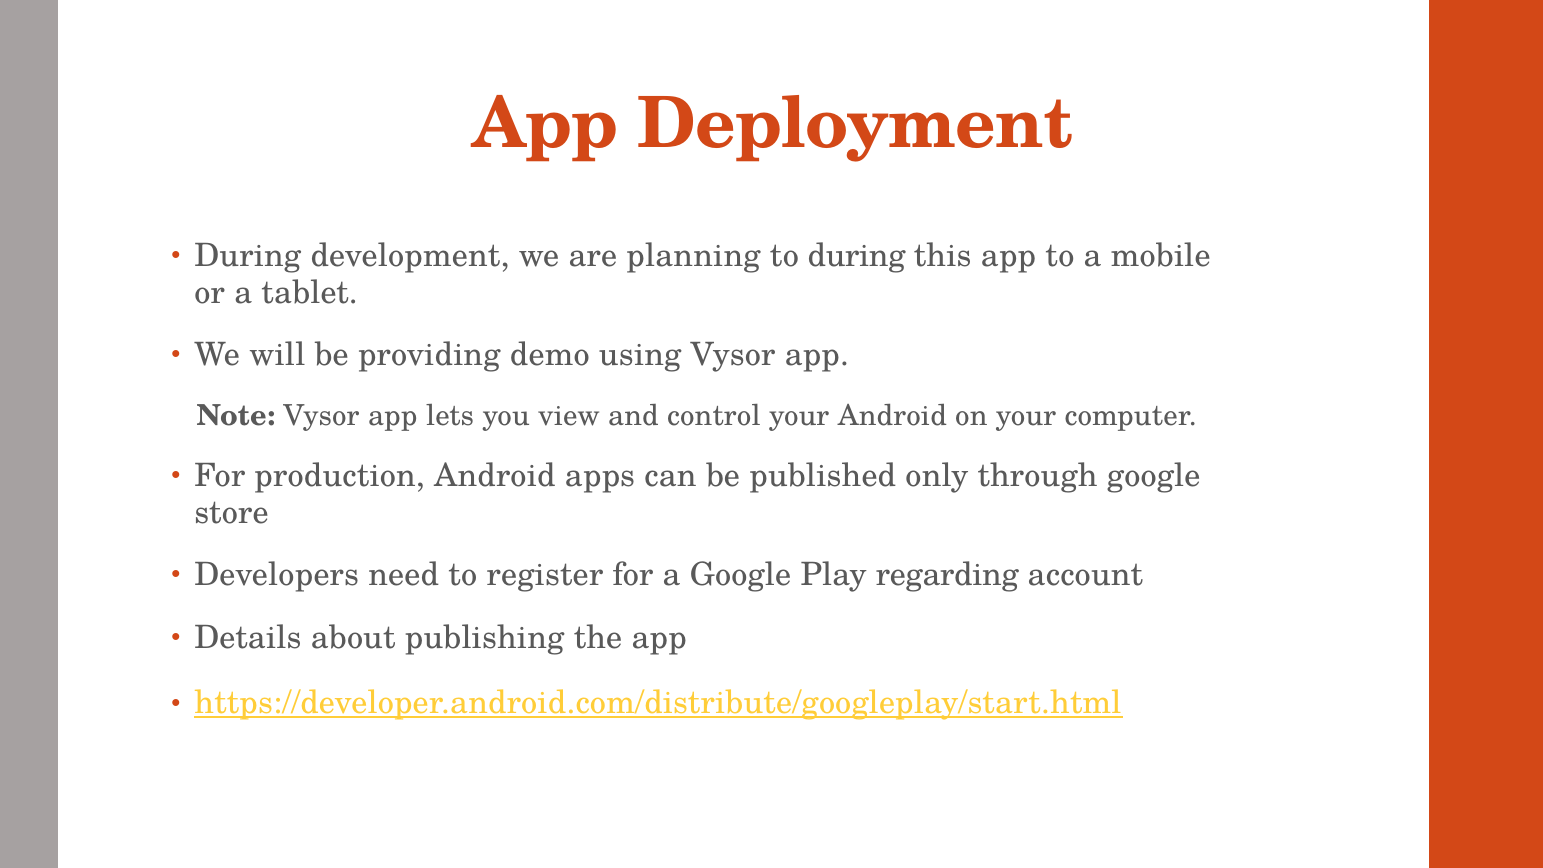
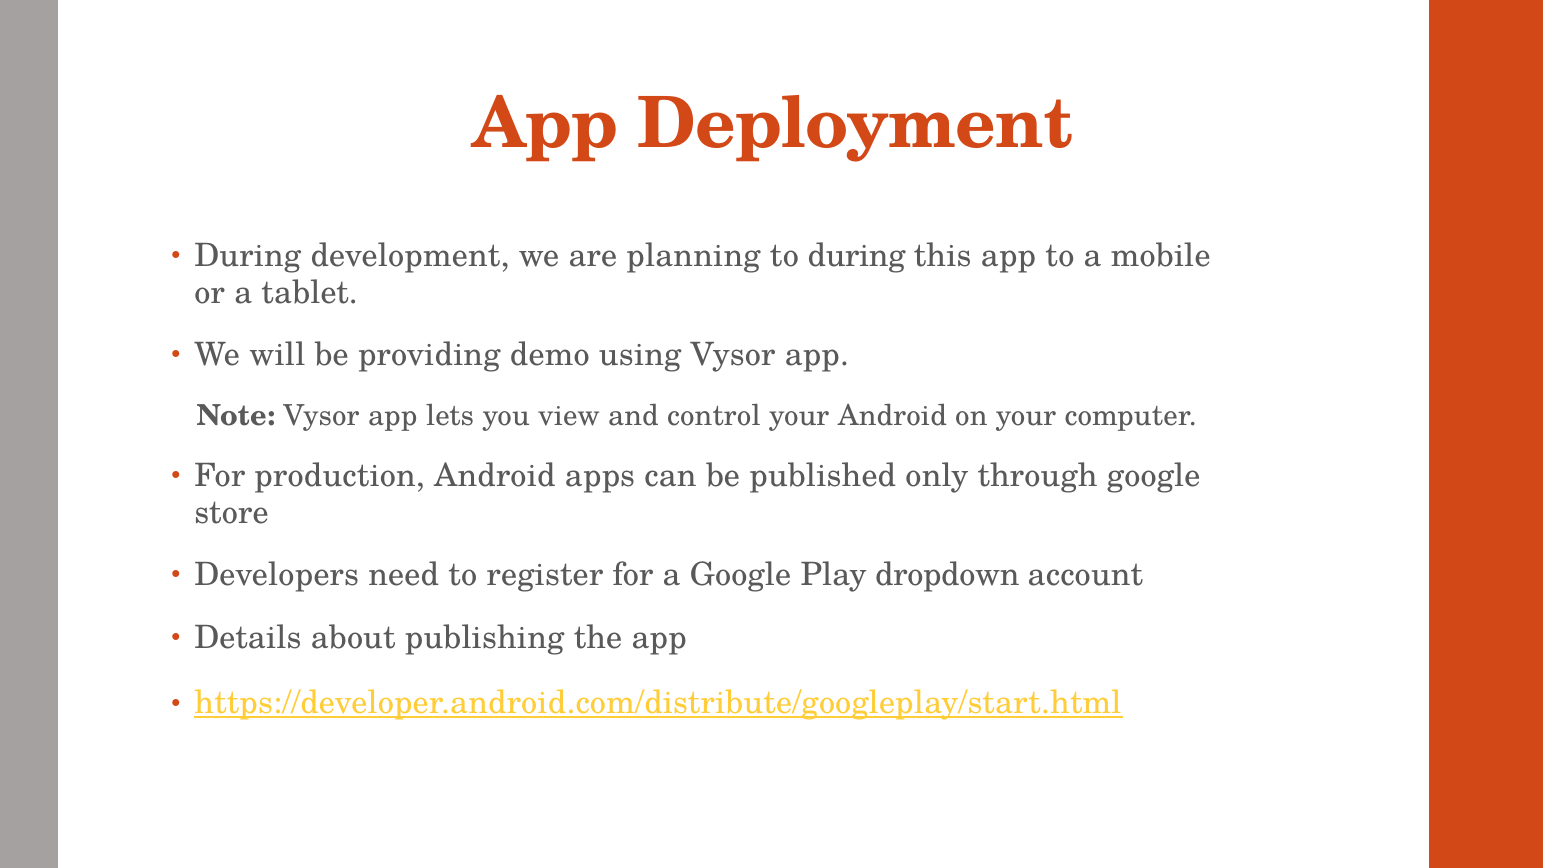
regarding: regarding -> dropdown
